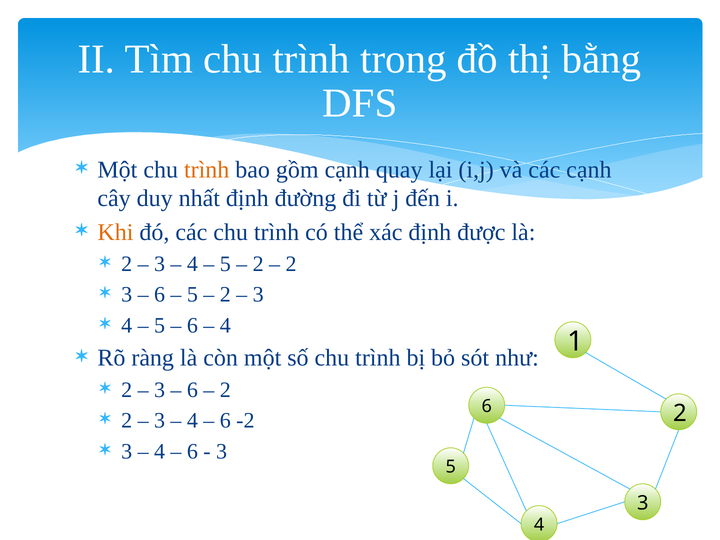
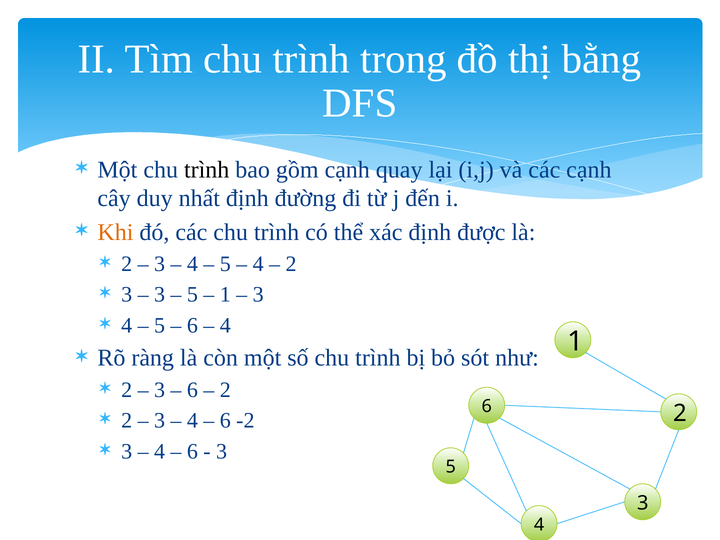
trình at (207, 170) colour: orange -> black
2 at (258, 264): 2 -> 4
6 at (160, 295): 6 -> 3
2 at (225, 295): 2 -> 1
